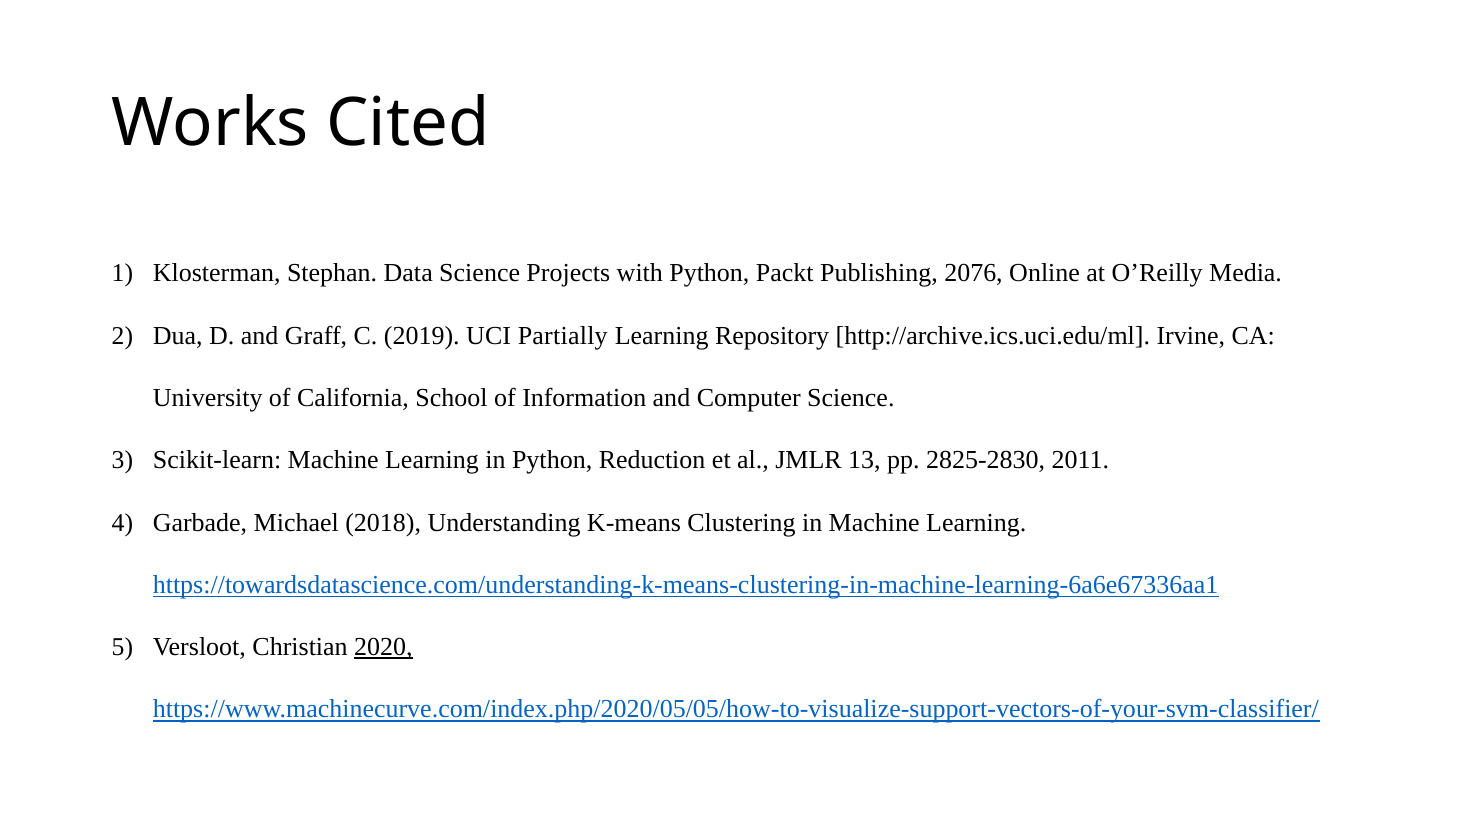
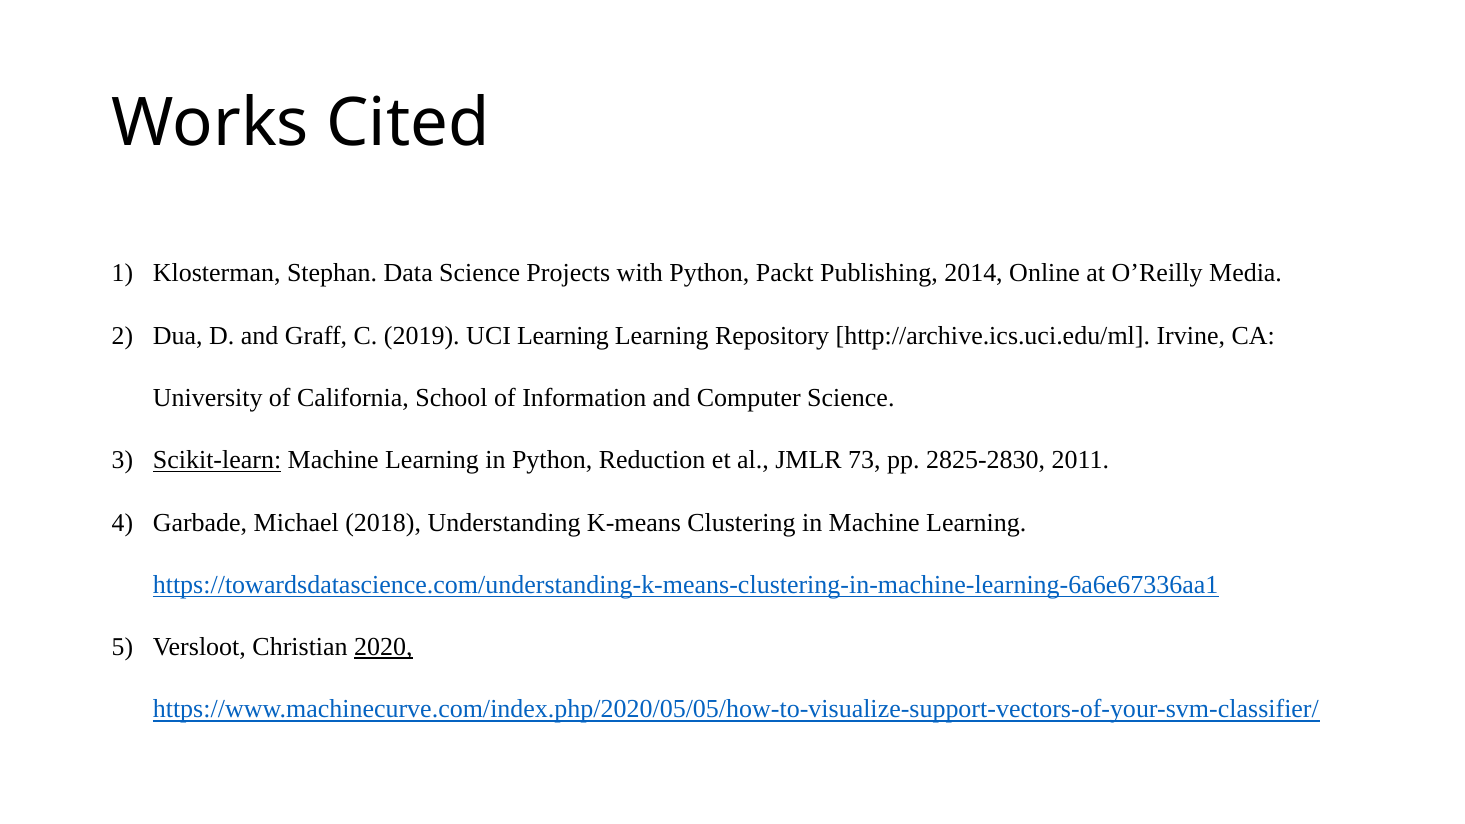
2076: 2076 -> 2014
UCI Partially: Partially -> Learning
Scikit-learn underline: none -> present
13: 13 -> 73
